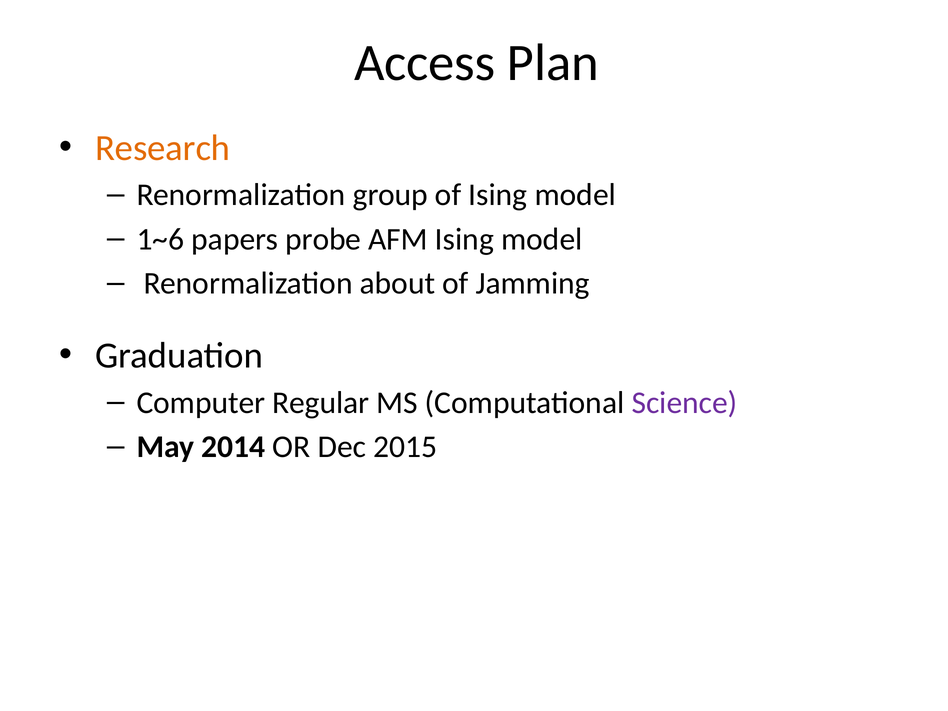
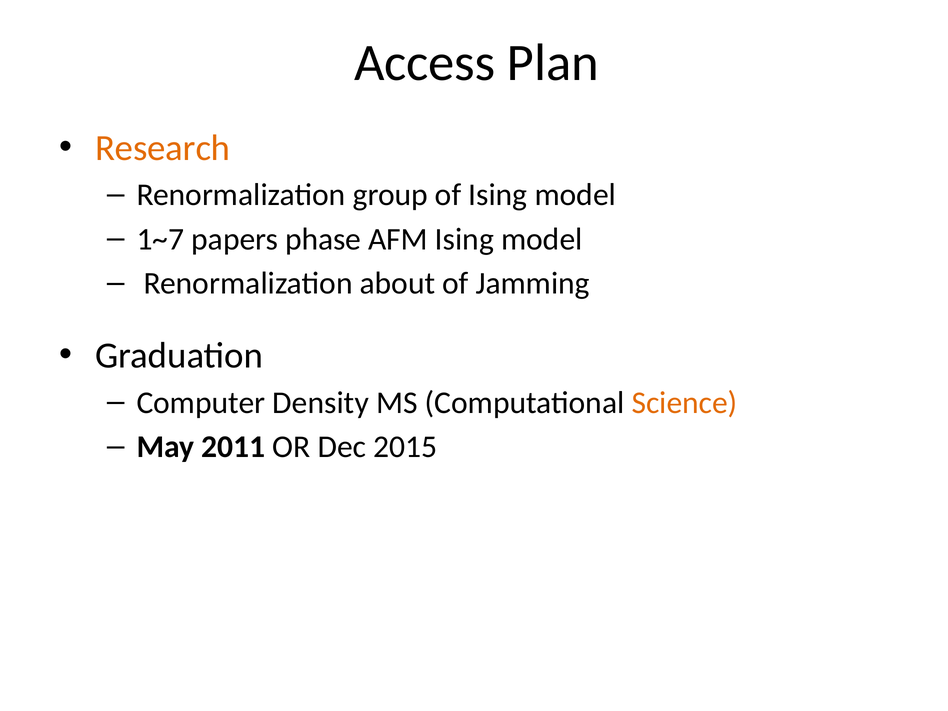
1~6: 1~6 -> 1~7
probe: probe -> phase
Regular: Regular -> Density
Science colour: purple -> orange
2014: 2014 -> 2011
